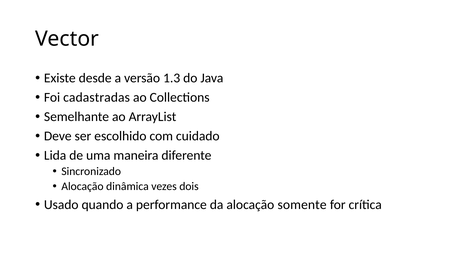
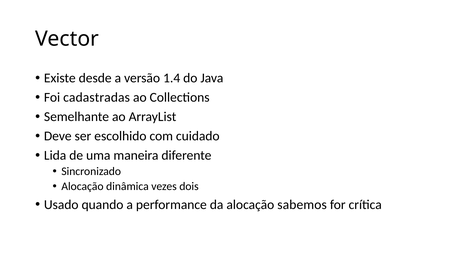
1.3: 1.3 -> 1.4
somente: somente -> sabemos
